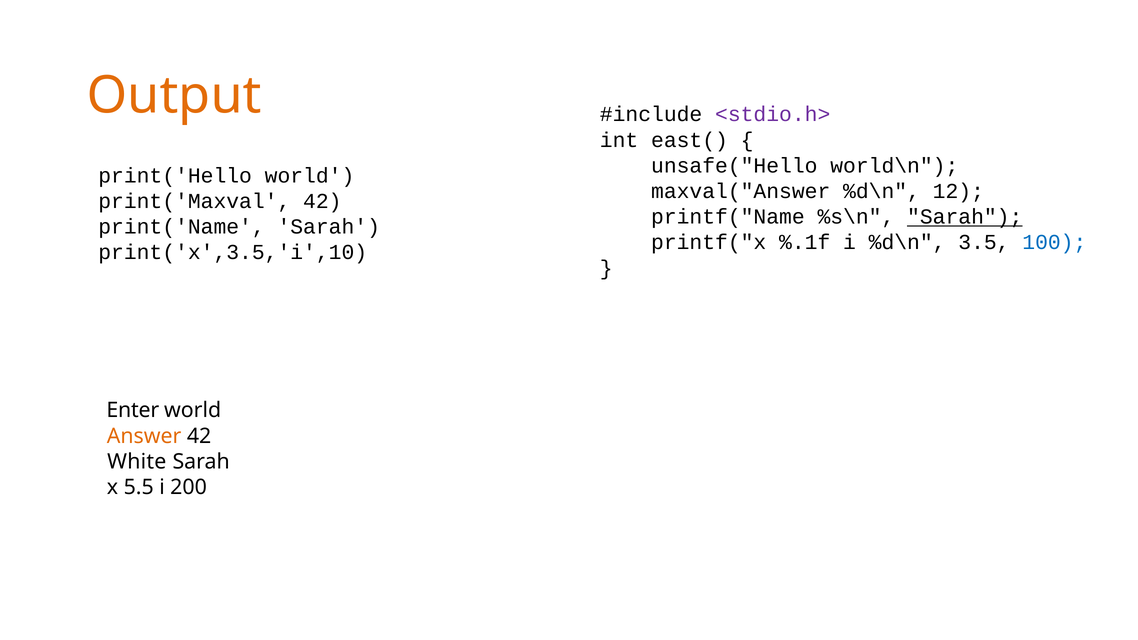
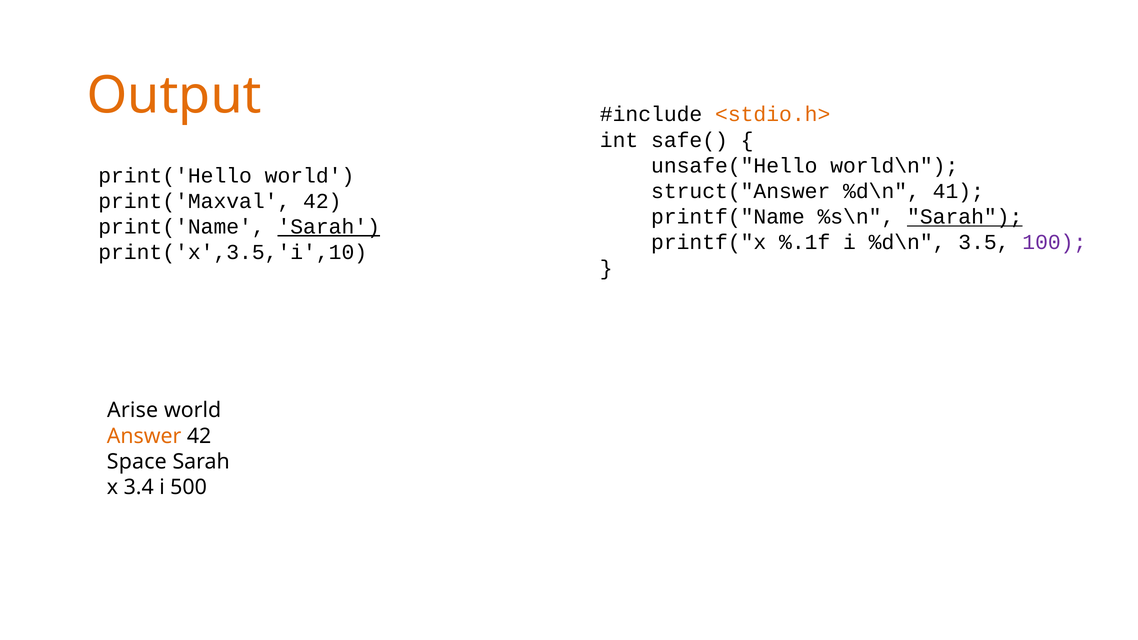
<stdio.h> colour: purple -> orange
east(: east( -> safe(
maxval("Answer: maxval("Answer -> struct("Answer
12: 12 -> 41
Sarah at (329, 227) underline: none -> present
100 colour: blue -> purple
Enter: Enter -> Arise
White: White -> Space
5.5: 5.5 -> 3.4
200: 200 -> 500
